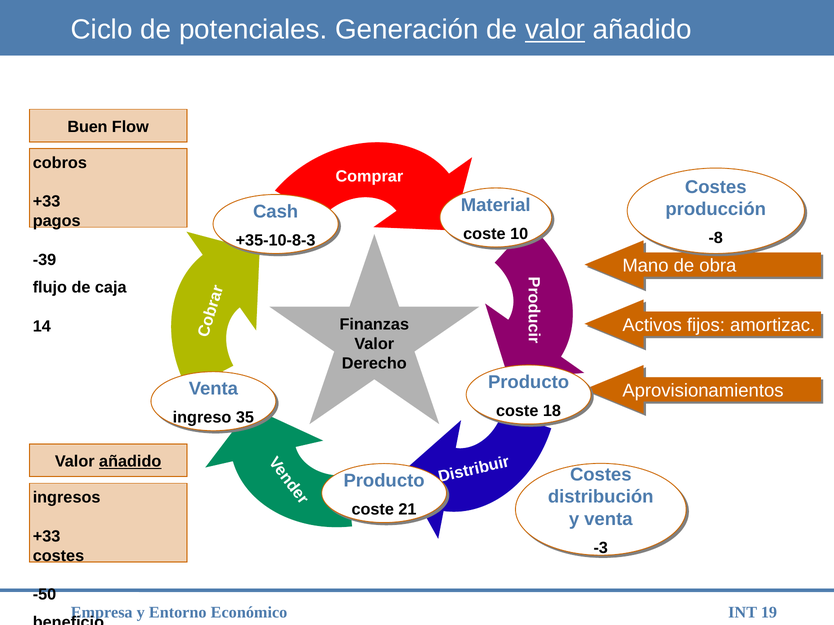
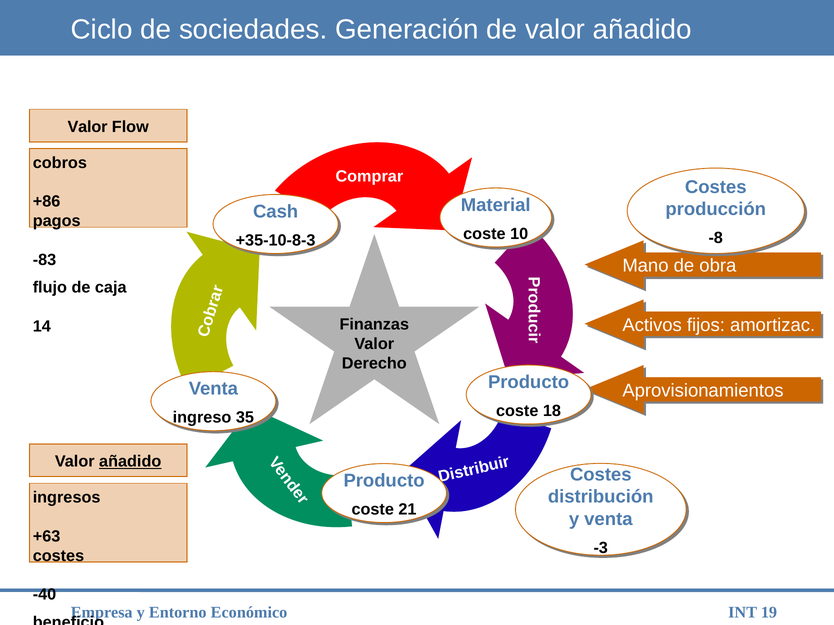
potenciales: potenciales -> sociedades
valor at (555, 30) underline: present -> none
Buen at (88, 127): Buen -> Valor
+33 at (47, 202): +33 -> +86
-39: -39 -> -83
+33 at (47, 537): +33 -> +63
-50: -50 -> -40
